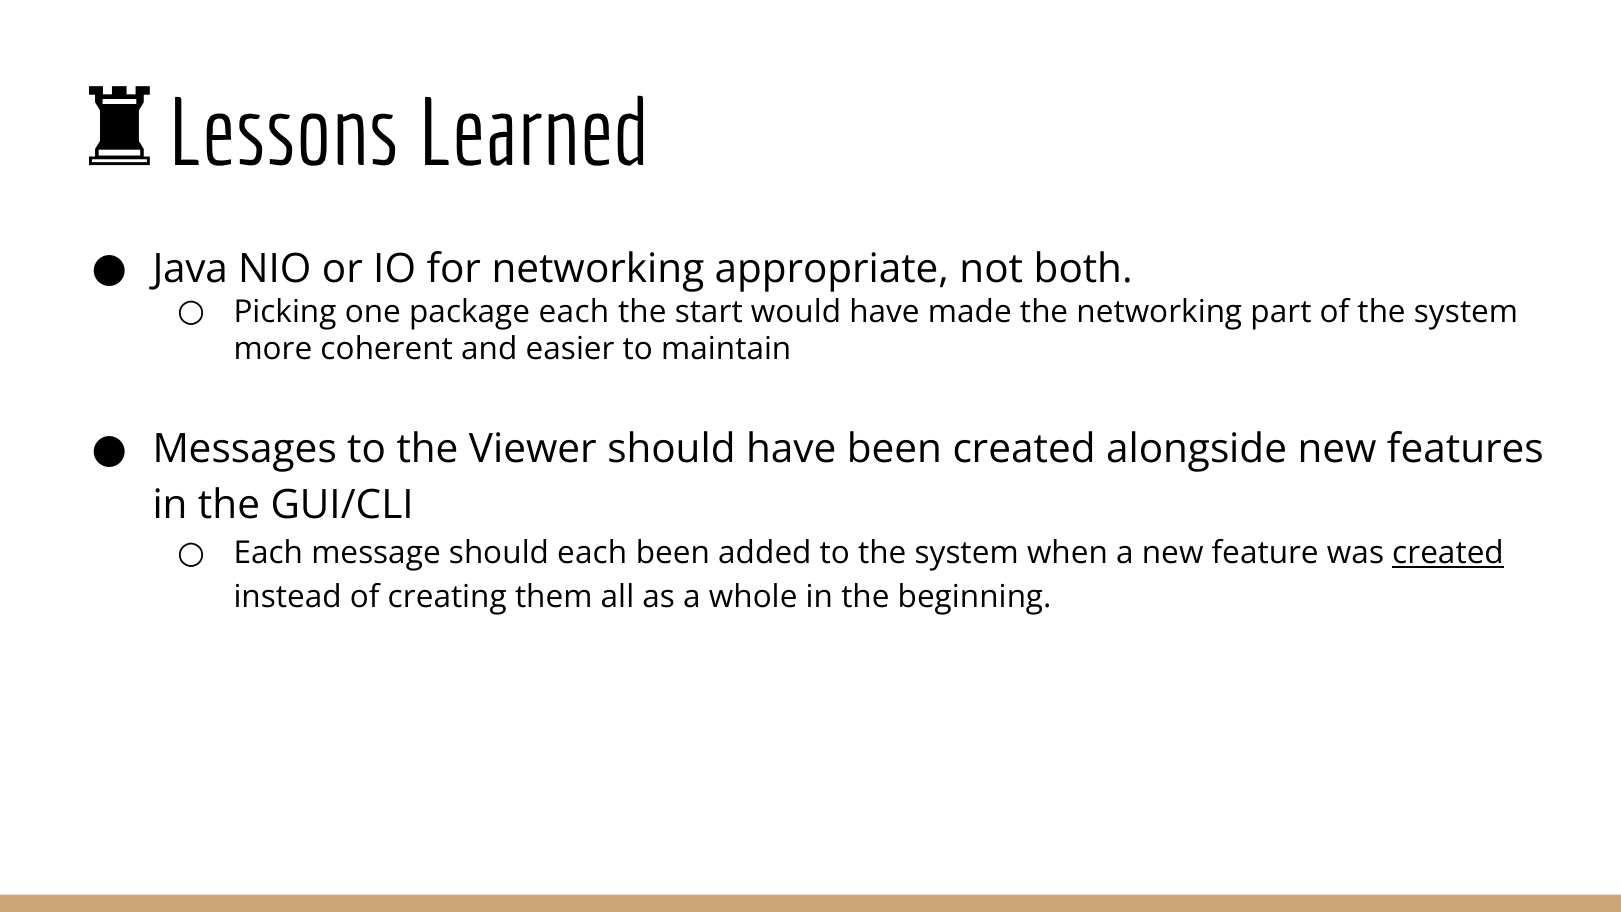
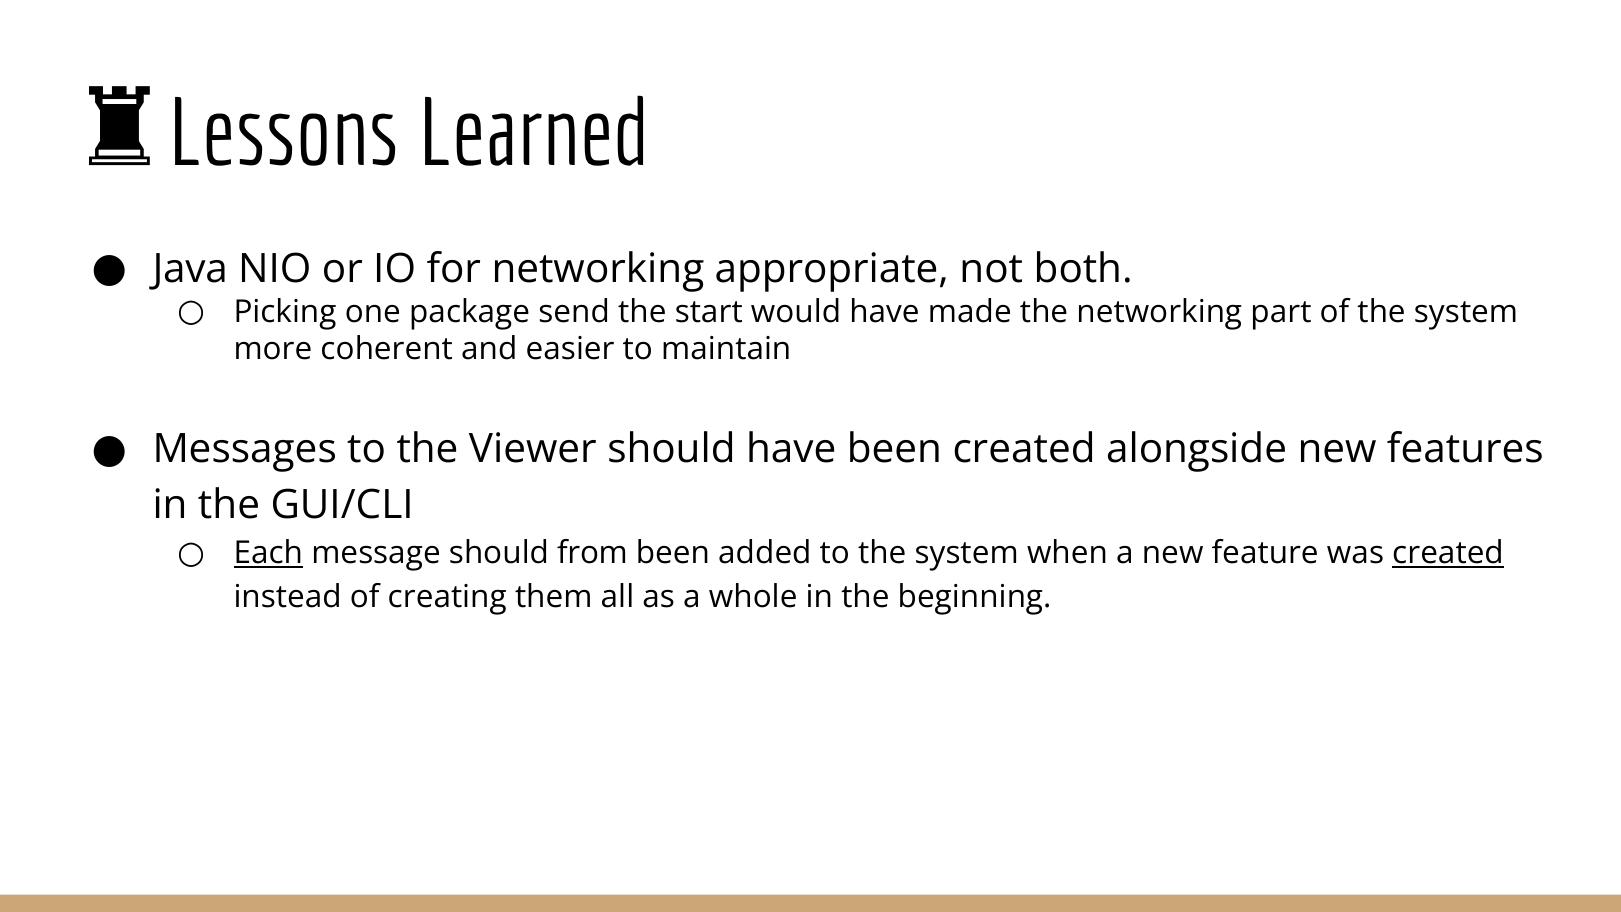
package each: each -> send
Each at (268, 553) underline: none -> present
should each: each -> from
